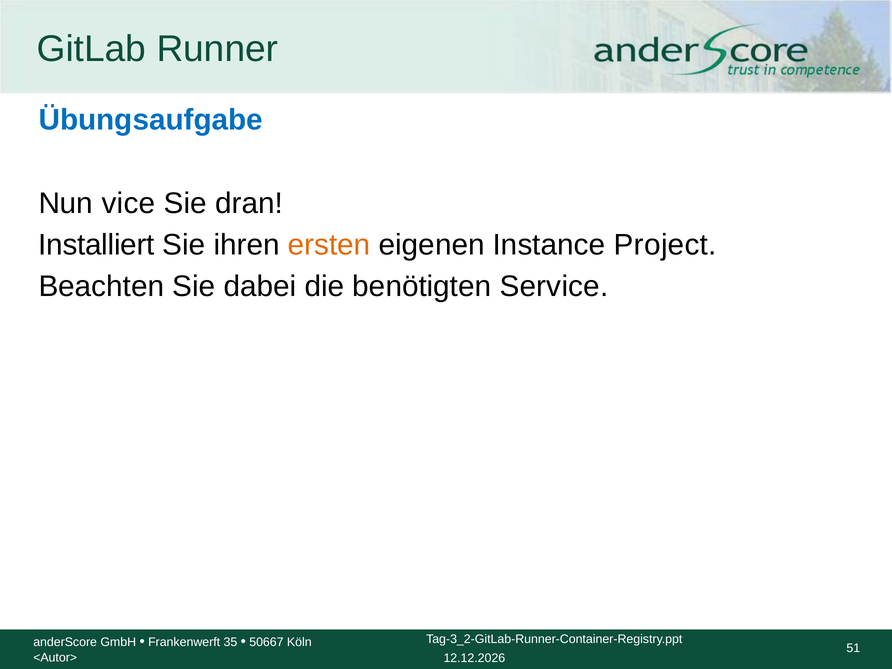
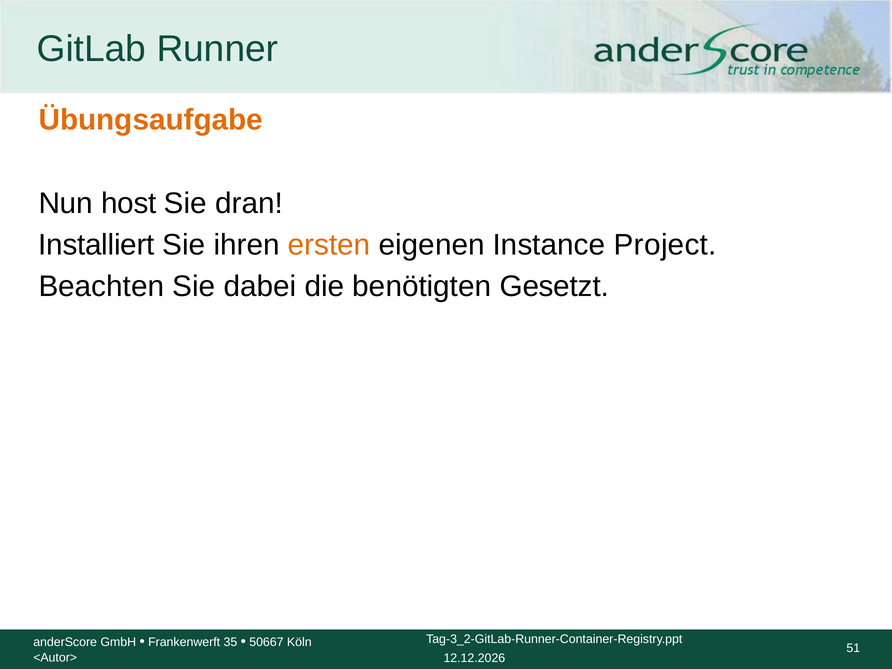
Übungsaufgabe colour: blue -> orange
vice: vice -> host
Service: Service -> Gesetzt
